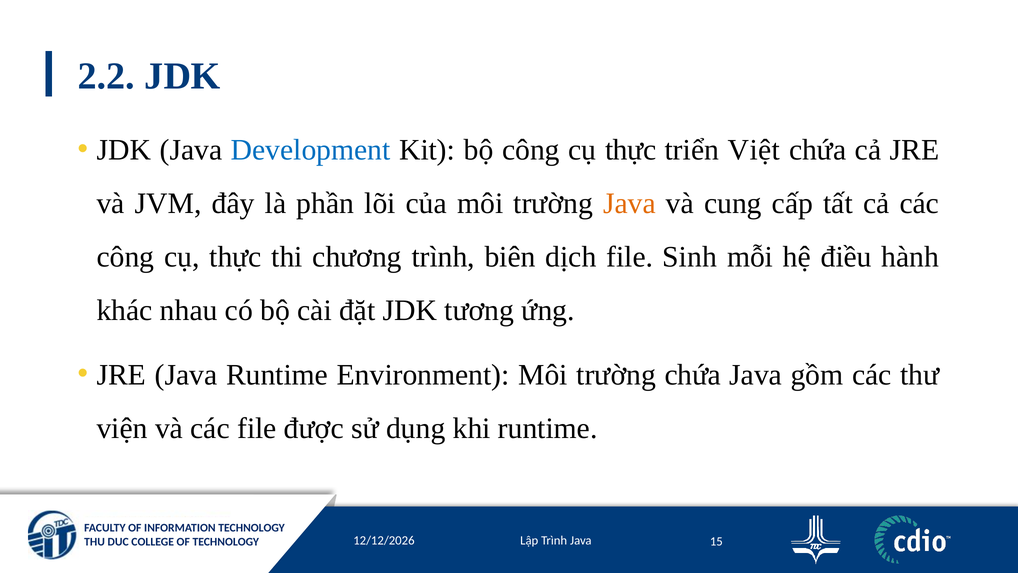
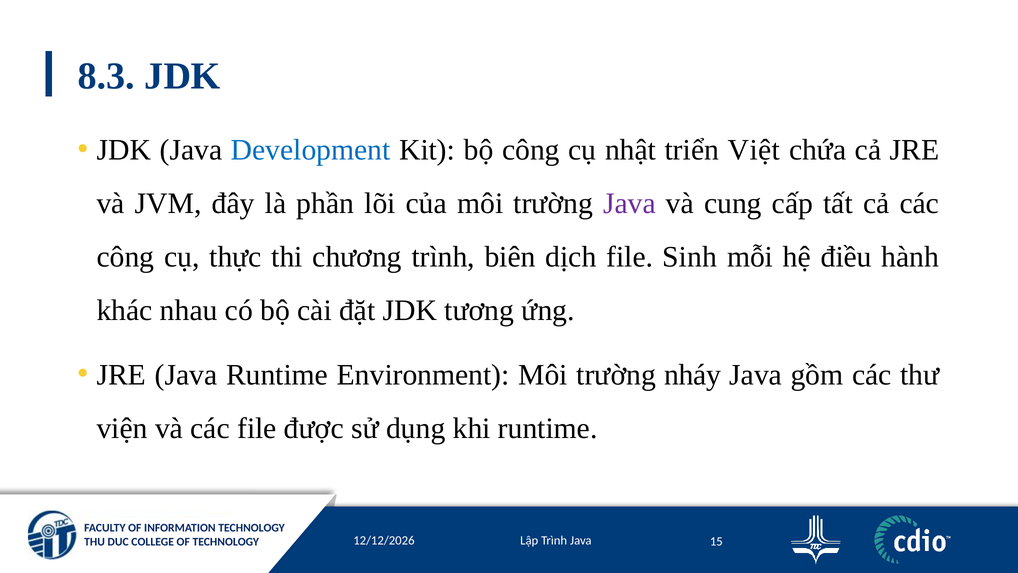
2.2: 2.2 -> 8.3
bộ công cụ thực: thực -> nhật
Java at (629, 203) colour: orange -> purple
trường chứa: chứa -> nháy
